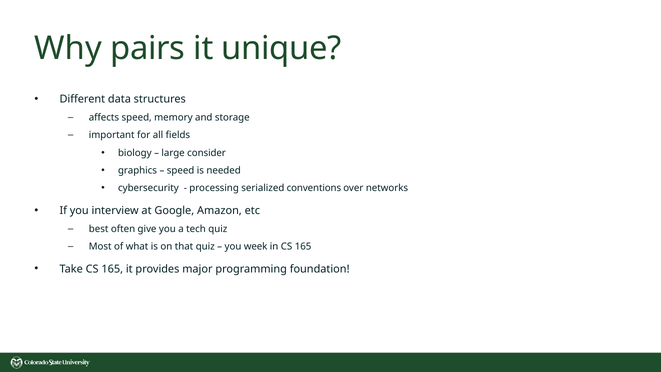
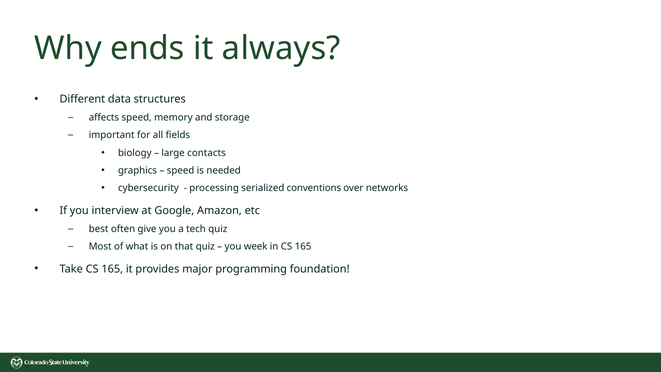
pairs: pairs -> ends
unique: unique -> always
consider: consider -> contacts
